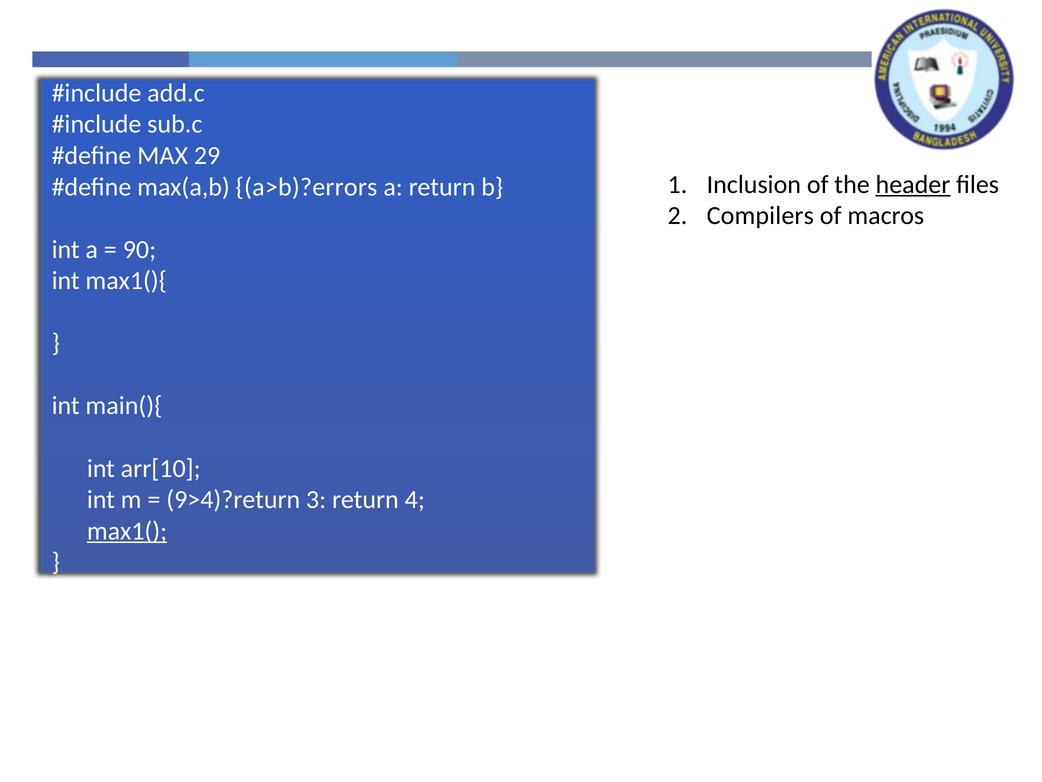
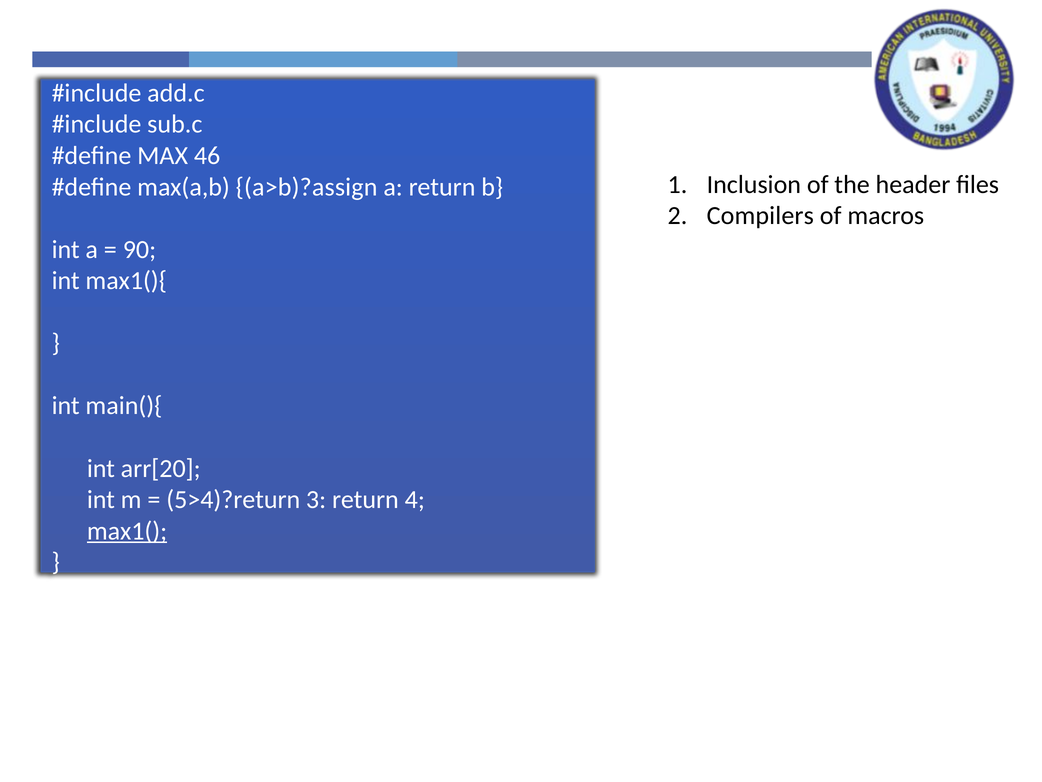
29: 29 -> 46
header underline: present -> none
a>b)?errors: a>b)?errors -> a>b)?assign
arr[10: arr[10 -> arr[20
9>4)?return: 9>4)?return -> 5>4)?return
